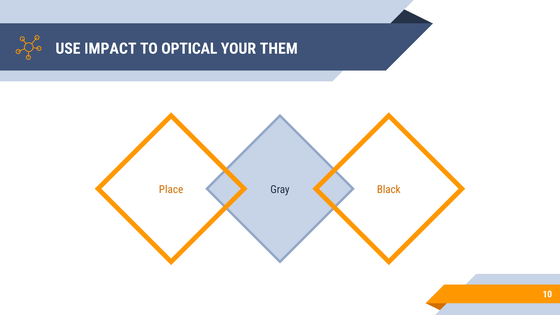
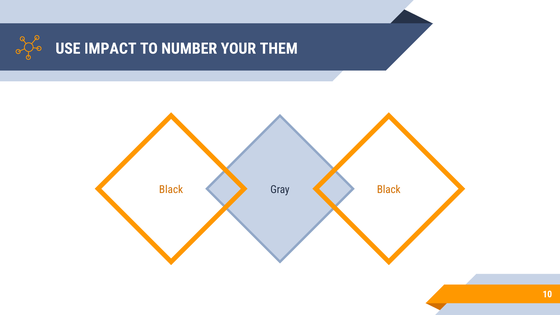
OPTICAL: OPTICAL -> NUMBER
Place at (171, 189): Place -> Black
